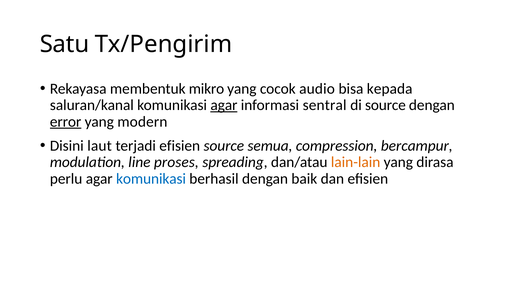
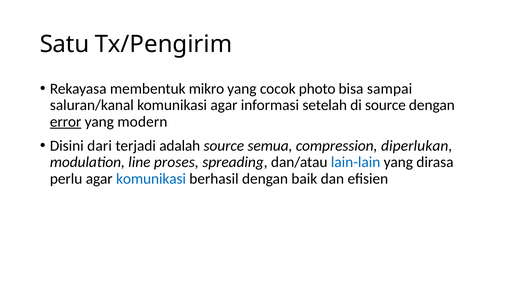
audio: audio -> photo
kepada: kepada -> sampai
agar at (224, 105) underline: present -> none
sentral: sentral -> setelah
laut: laut -> dari
terjadi efisien: efisien -> adalah
bercampur: bercampur -> diperlukan
lain-lain colour: orange -> blue
